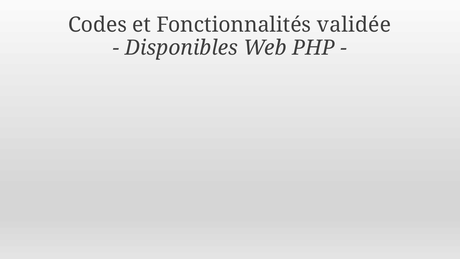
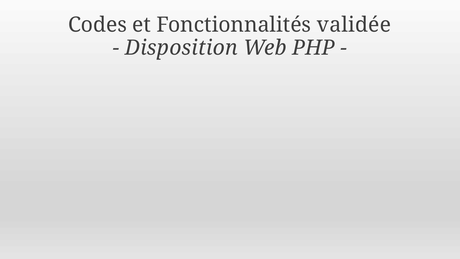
Disponibles: Disponibles -> Disposition
